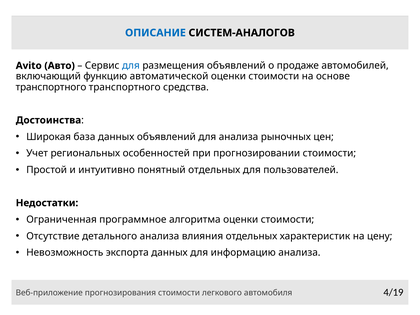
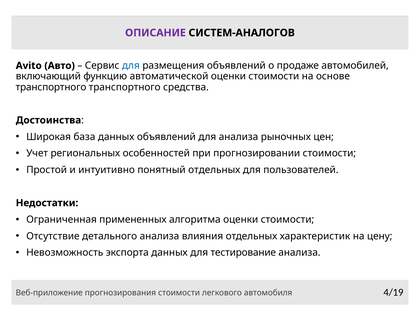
ОПИСАНИЕ colour: blue -> purple
программное: программное -> примененных
информацию: информацию -> тестирование
